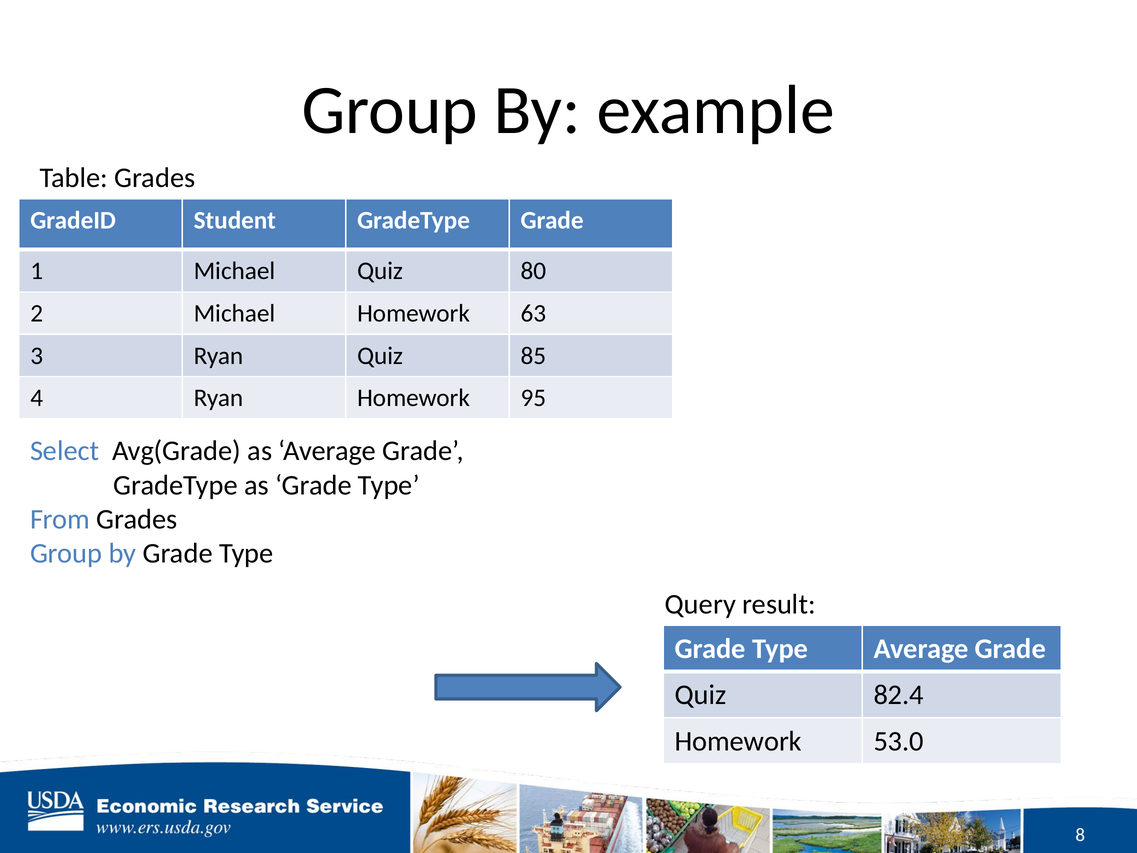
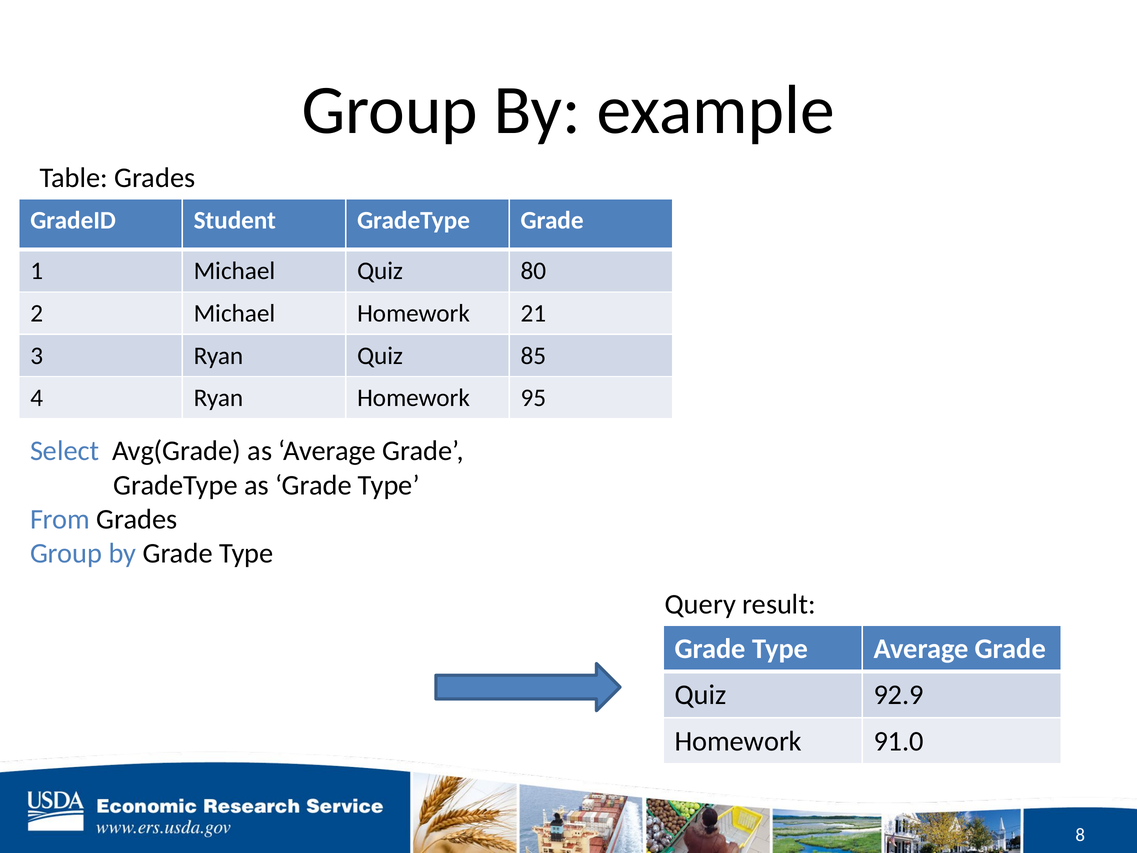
63: 63 -> 21
82.4: 82.4 -> 92.9
53.0: 53.0 -> 91.0
